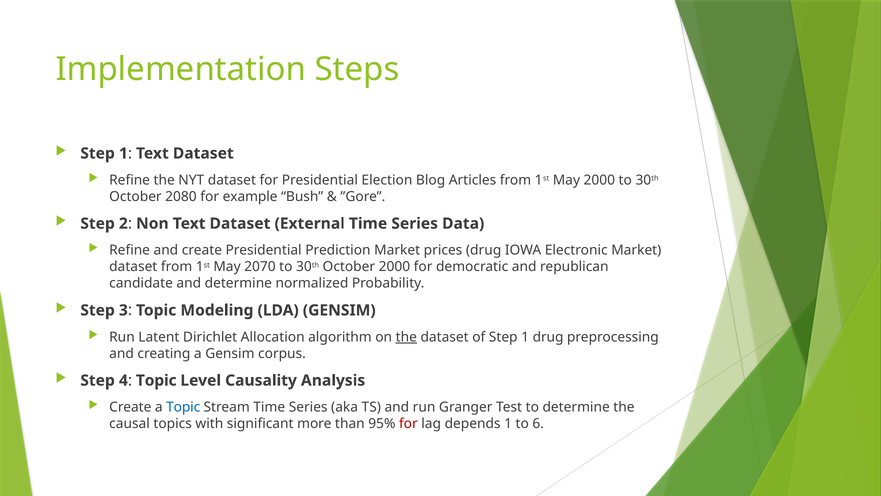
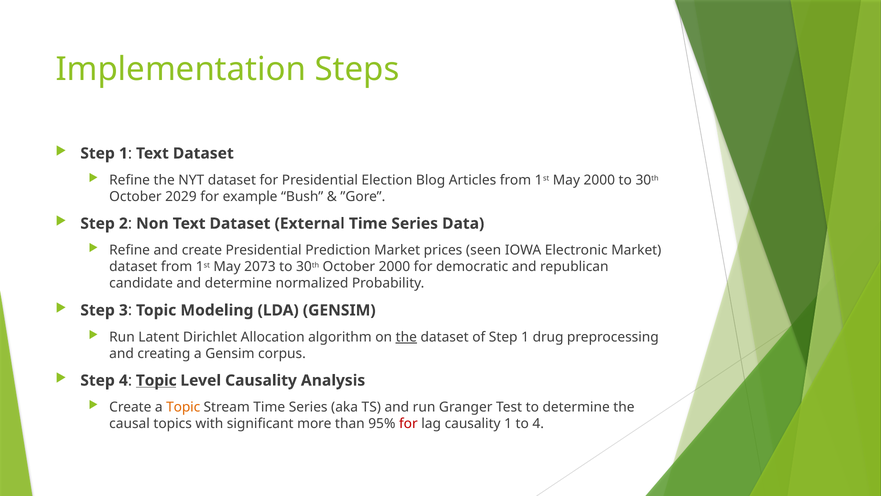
2080: 2080 -> 2029
prices drug: drug -> seen
2070: 2070 -> 2073
Topic at (156, 380) underline: none -> present
Topic at (183, 407) colour: blue -> orange
lag depends: depends -> causality
to 6: 6 -> 4
